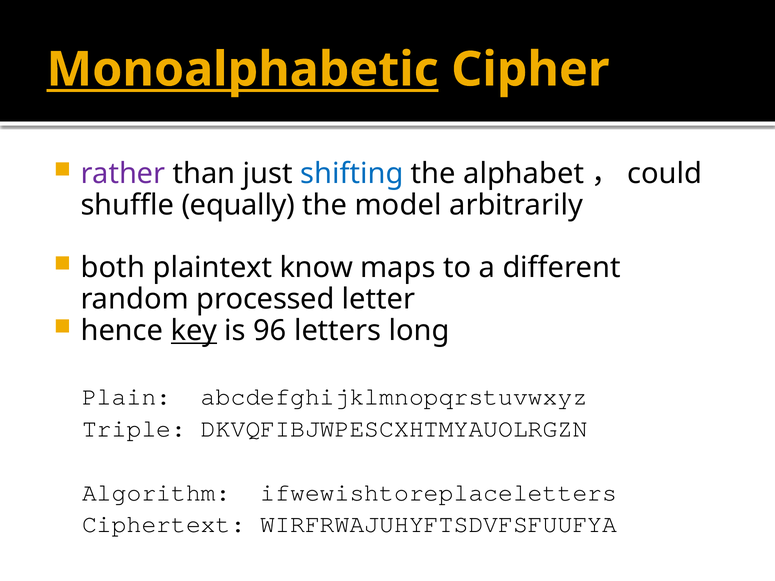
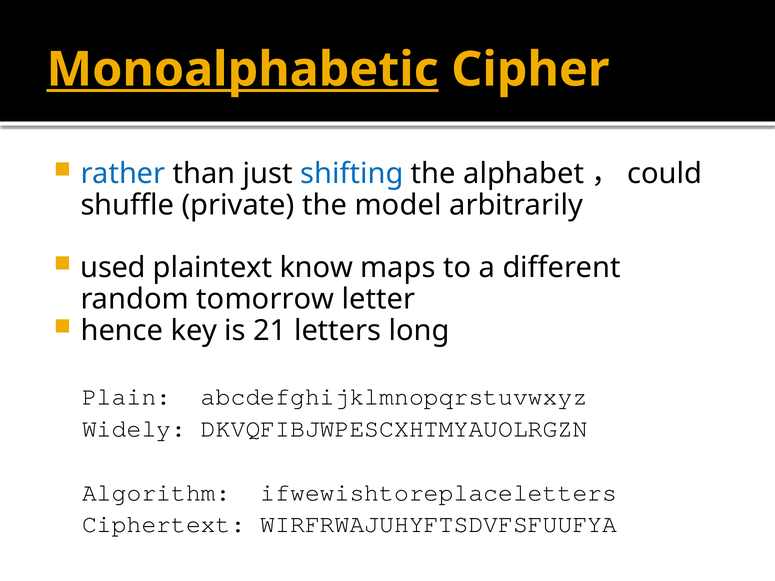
rather colour: purple -> blue
equally: equally -> private
both: both -> used
processed: processed -> tomorrow
key underline: present -> none
96: 96 -> 21
Triple: Triple -> Widely
